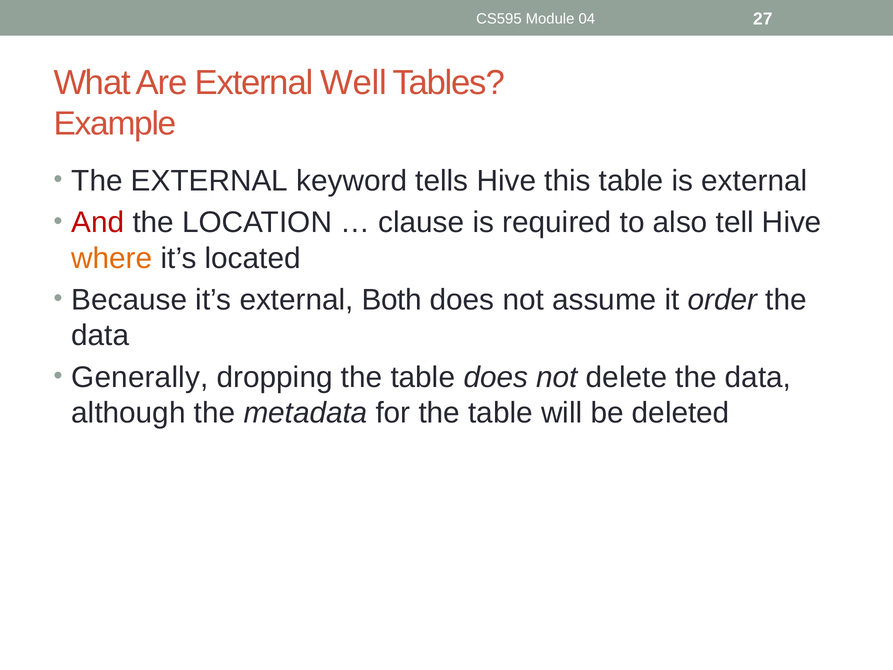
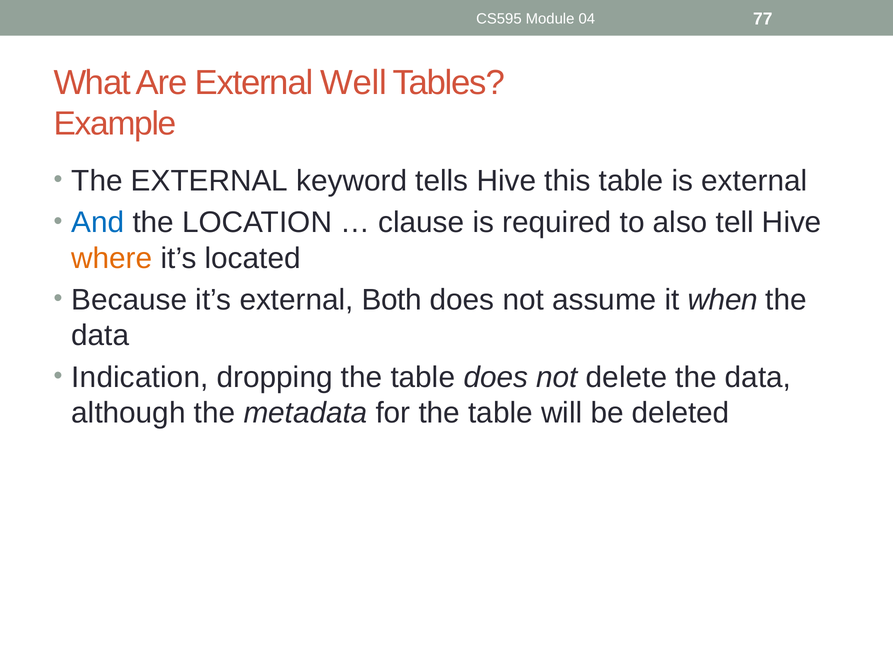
27: 27 -> 77
And colour: red -> blue
order: order -> when
Generally: Generally -> Indication
